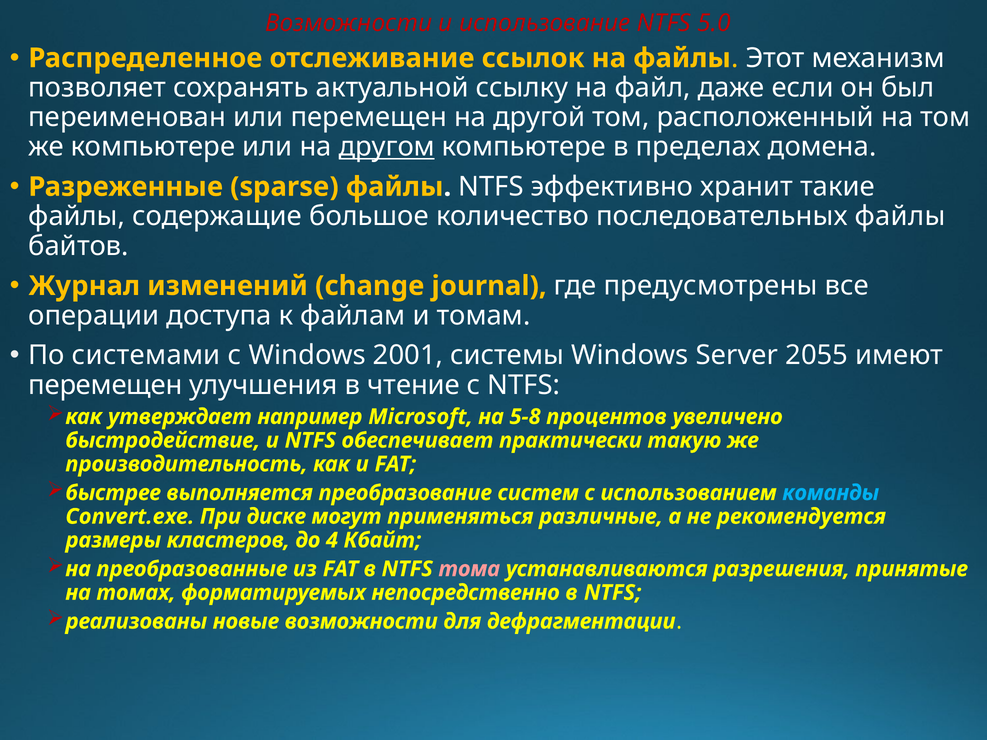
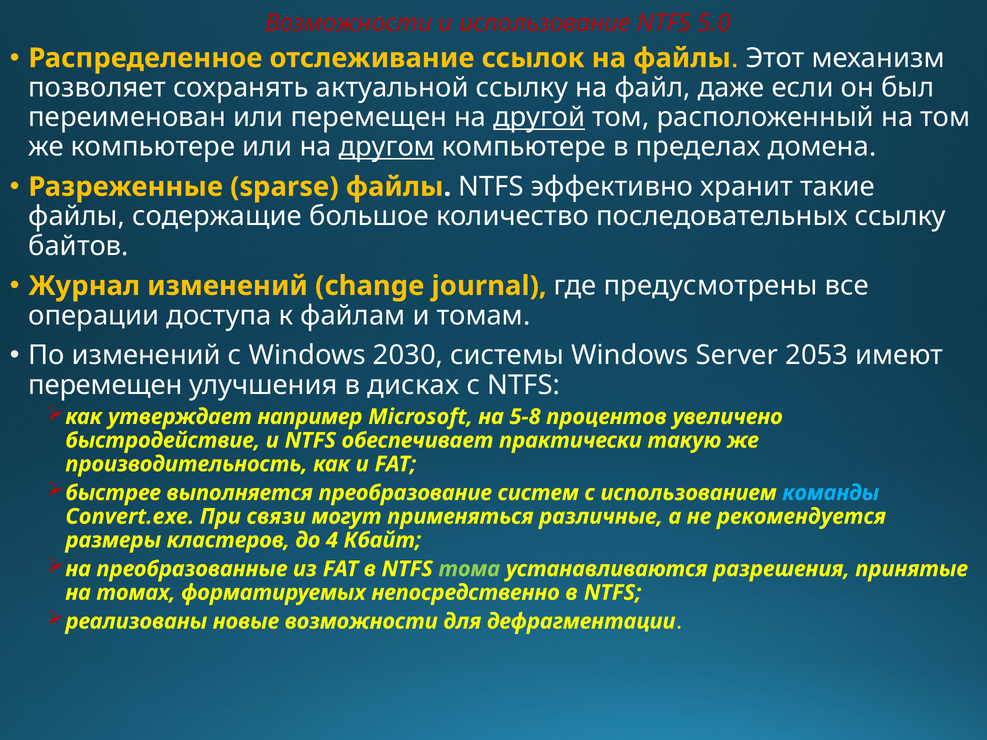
другой underline: none -> present
последовательных файлы: файлы -> ссылку
По системами: системами -> изменений
2001: 2001 -> 2030
2055: 2055 -> 2053
чтение: чтение -> дисках
диске: диске -> связи
тома colour: pink -> light green
